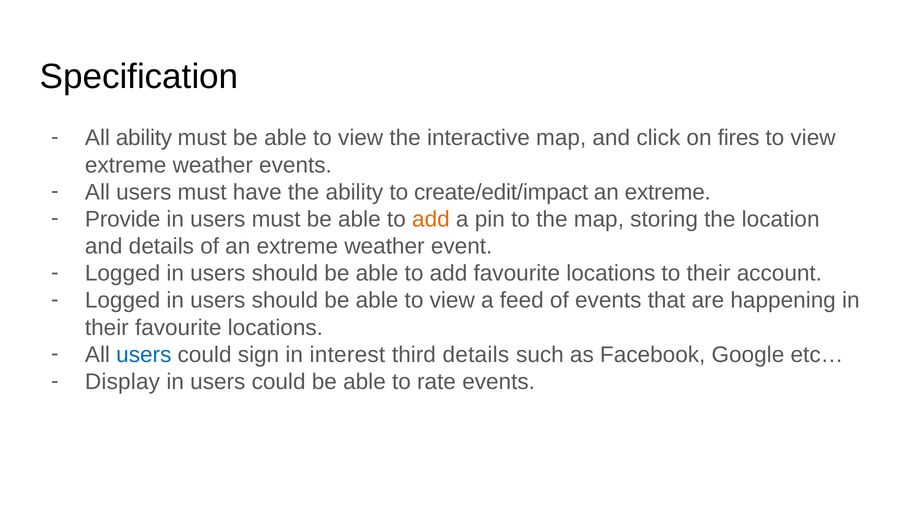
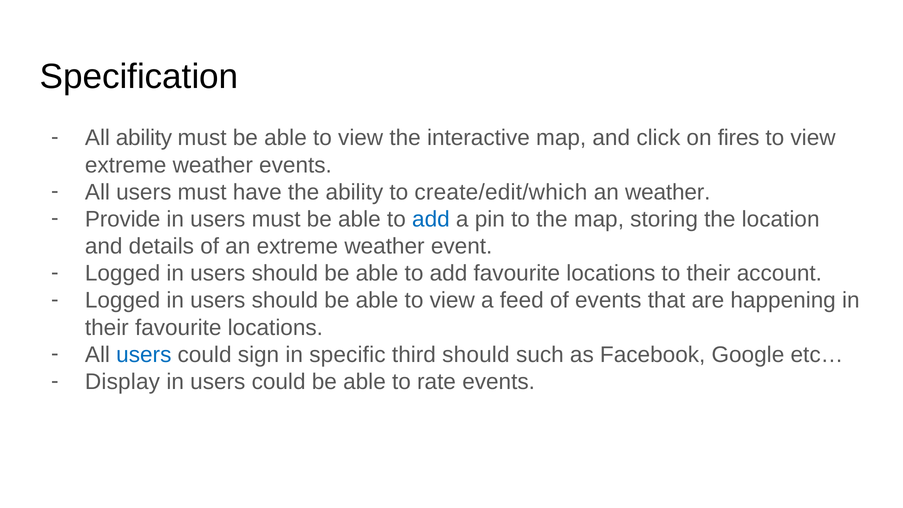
create/edit/impact: create/edit/impact -> create/edit/which
extreme at (668, 192): extreme -> weather
add at (431, 219) colour: orange -> blue
interest: interest -> specific
third details: details -> should
